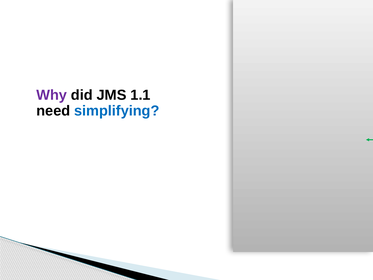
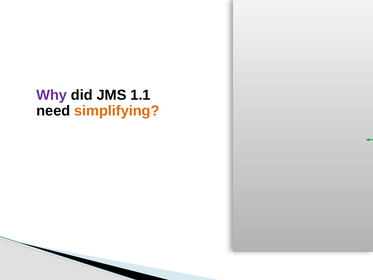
simplifying colour: blue -> orange
